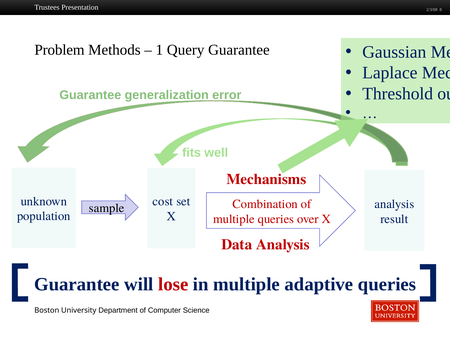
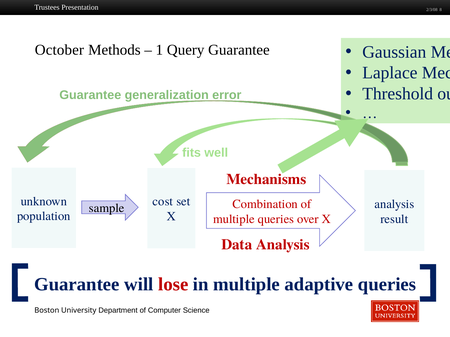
Problem: Problem -> October
